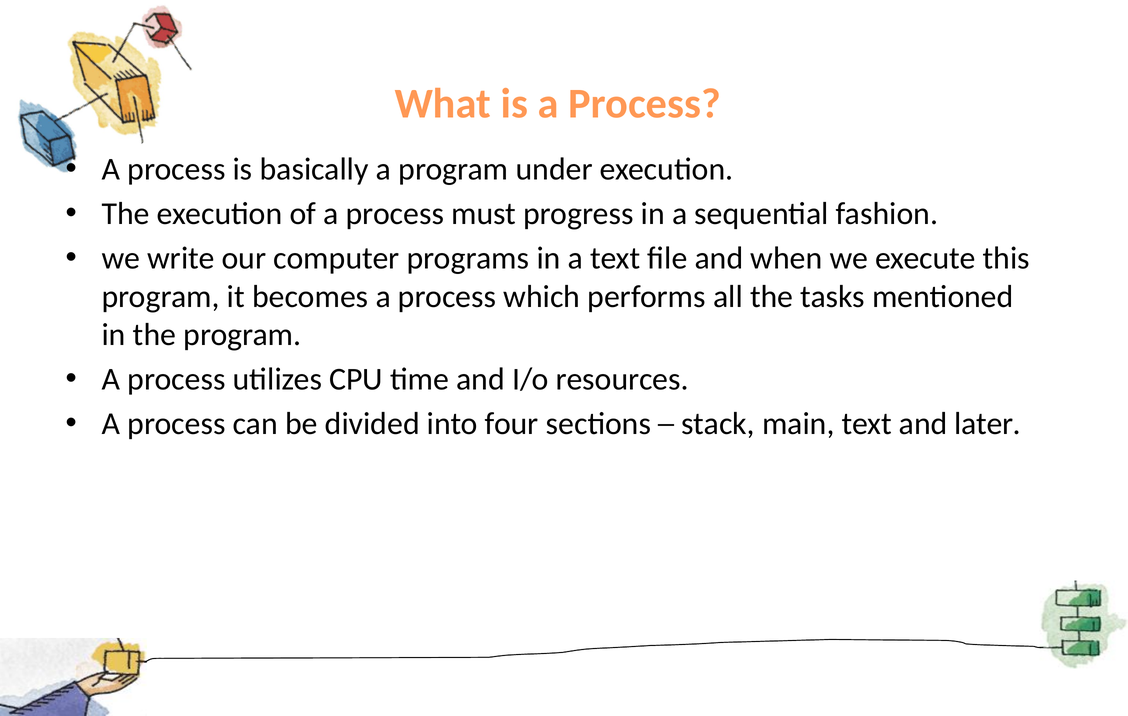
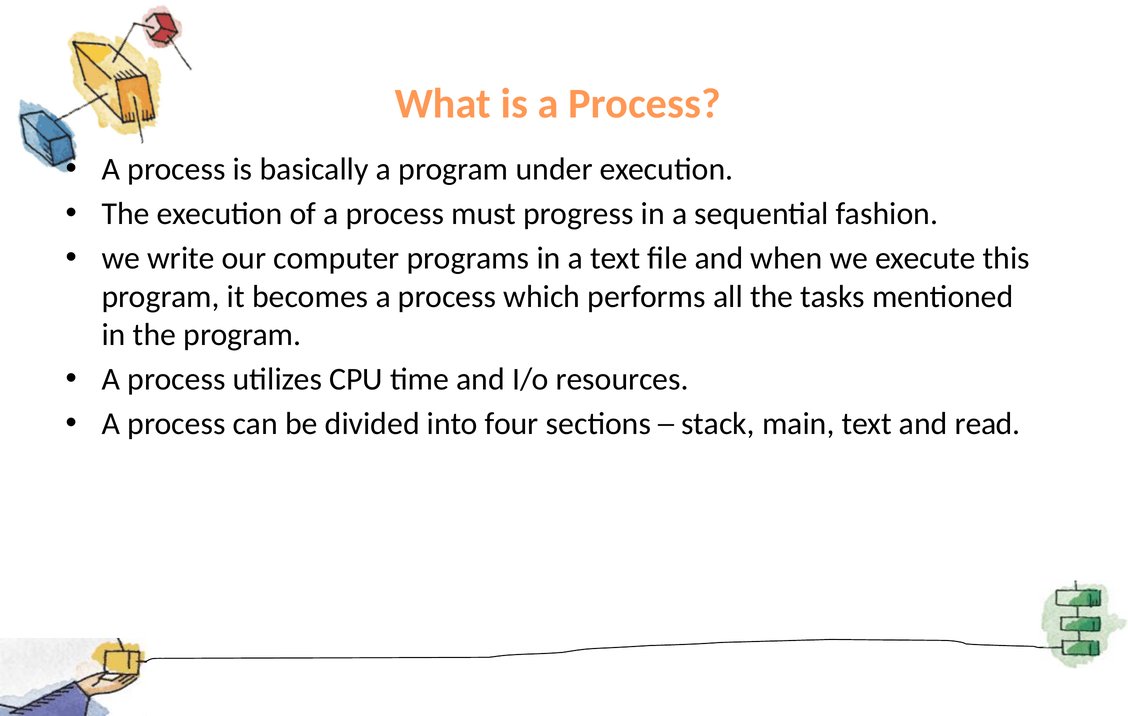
later: later -> read
